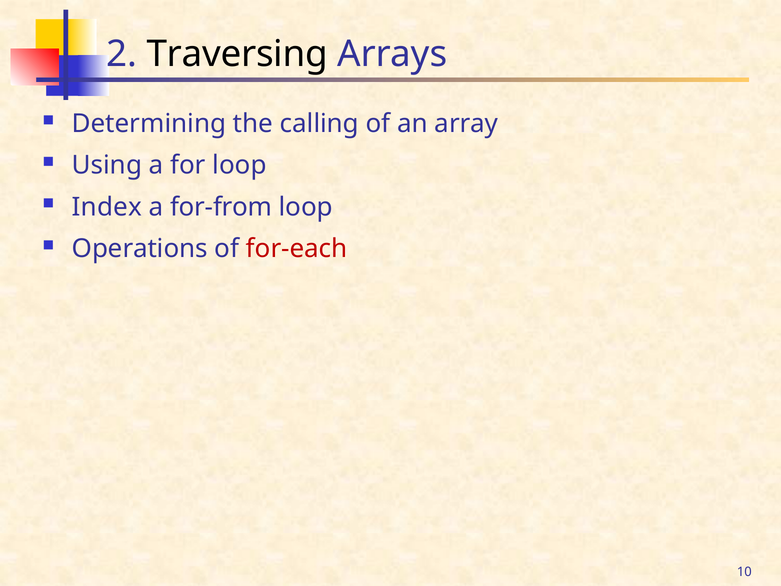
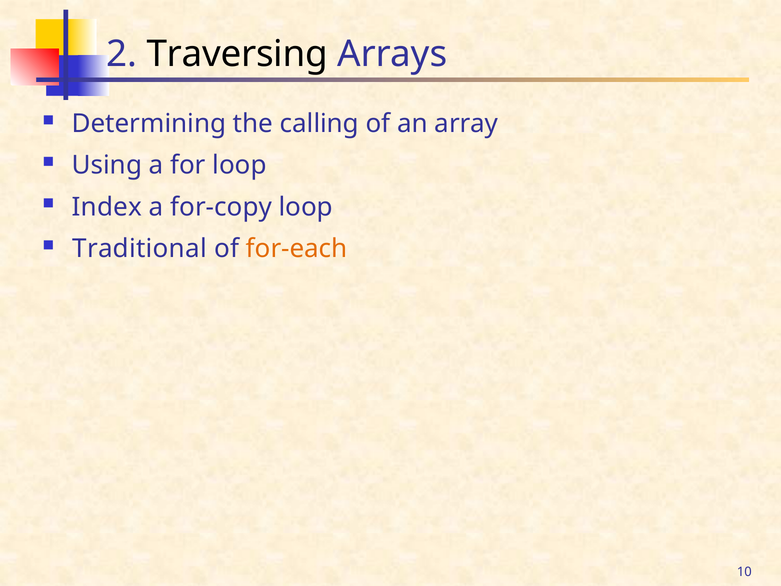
for-from: for-from -> for-copy
Operations: Operations -> Traditional
for-each colour: red -> orange
